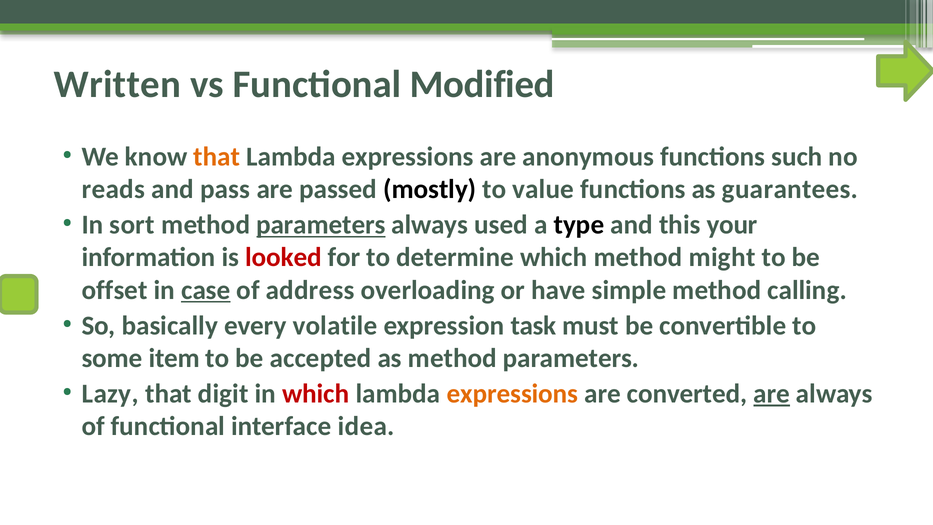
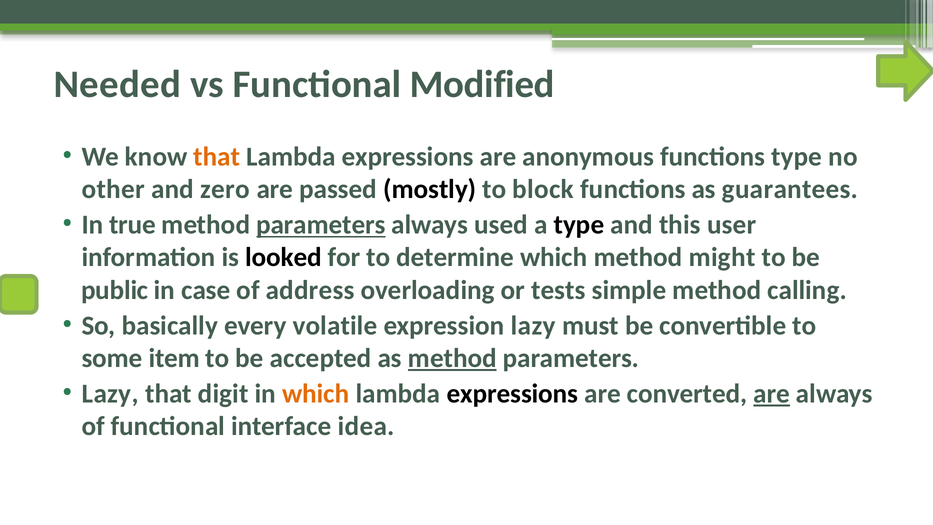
Written: Written -> Needed
functions such: such -> type
reads: reads -> other
pass: pass -> zero
value: value -> block
sort: sort -> true
your: your -> user
looked colour: red -> black
offset: offset -> public
case underline: present -> none
have: have -> tests
expression task: task -> lazy
method at (452, 358) underline: none -> present
which at (316, 394) colour: red -> orange
expressions at (512, 394) colour: orange -> black
